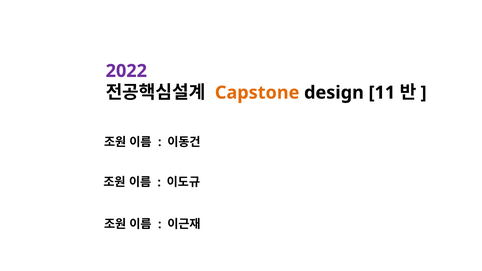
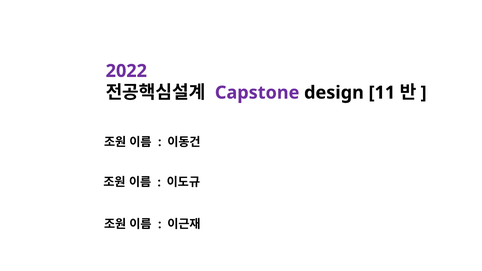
Capstone colour: orange -> purple
